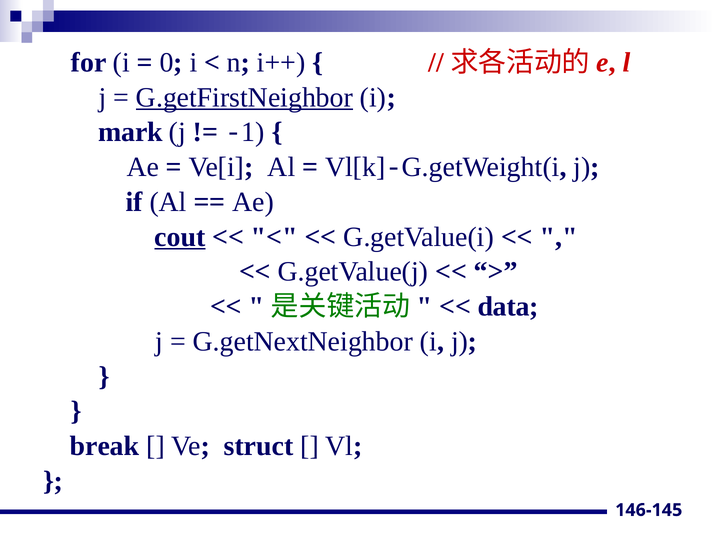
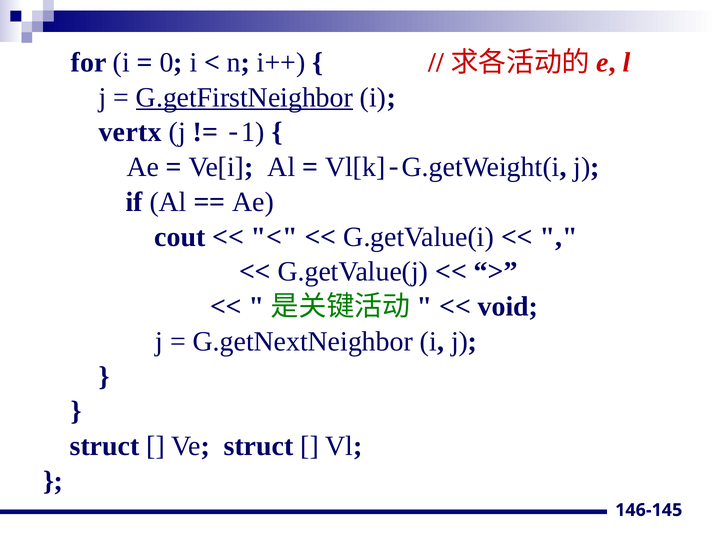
mark: mark -> vertx
cout underline: present -> none
data: data -> void
break at (105, 446): break -> struct
